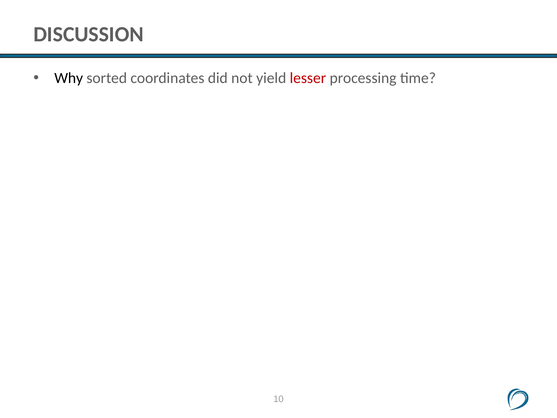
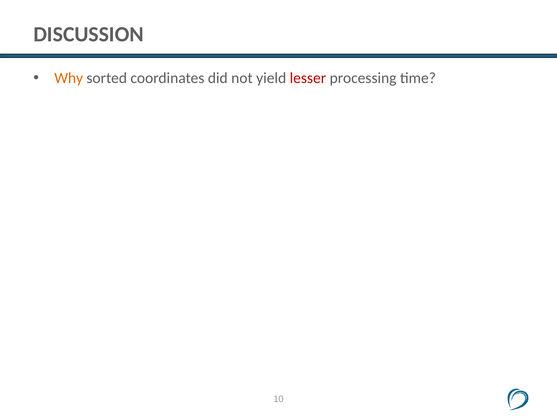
Why colour: black -> orange
